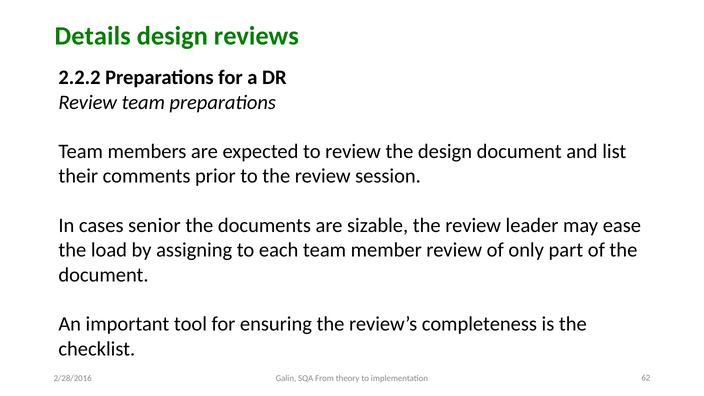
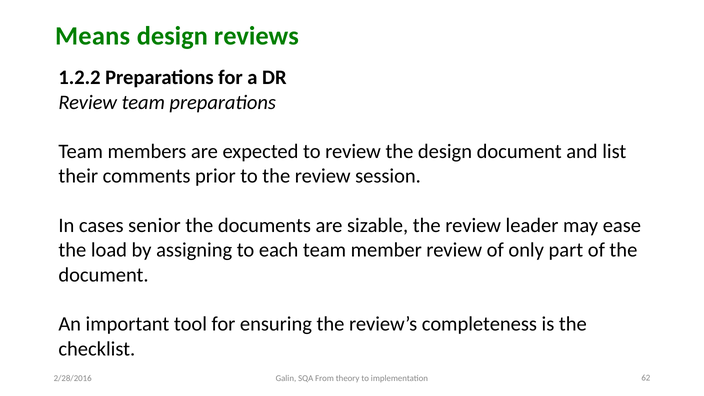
Details: Details -> Means
2.2.2: 2.2.2 -> 1.2.2
